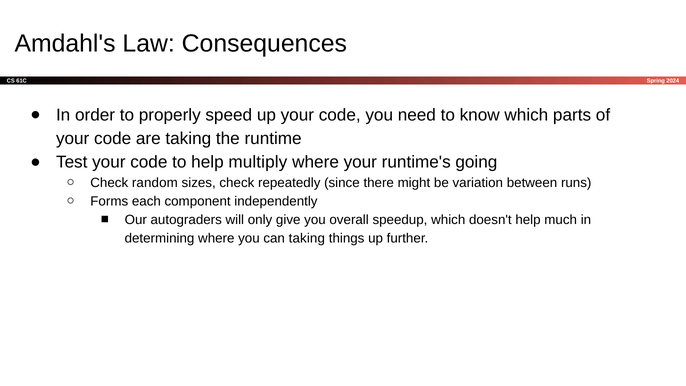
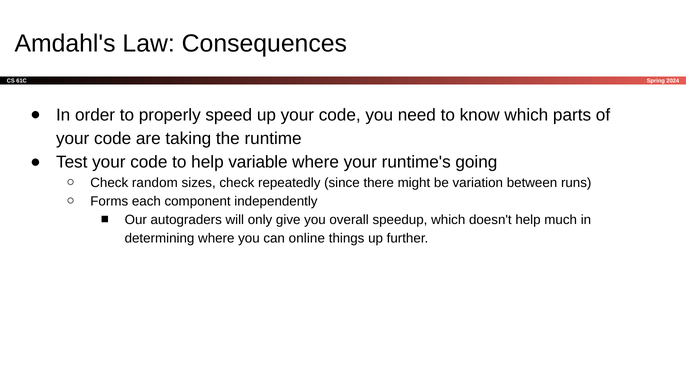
multiply: multiply -> variable
can taking: taking -> online
